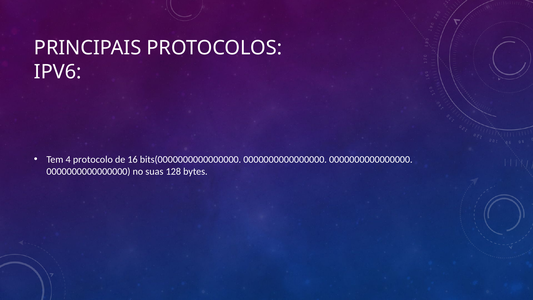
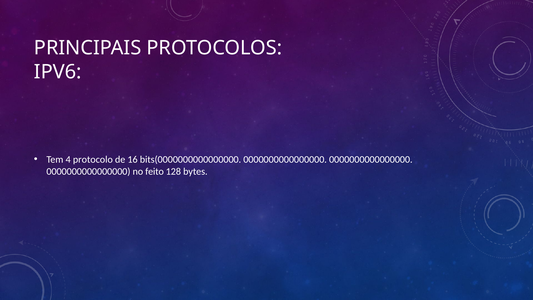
suas: suas -> feito
